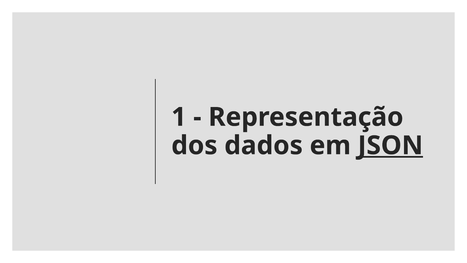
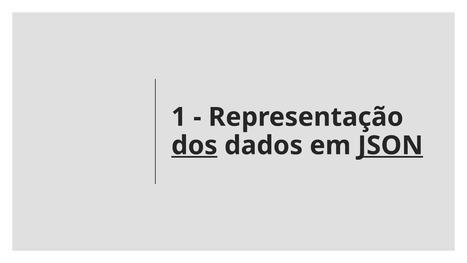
dos underline: none -> present
